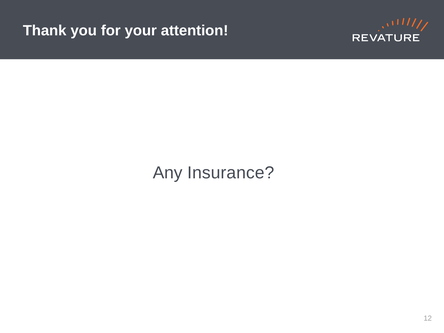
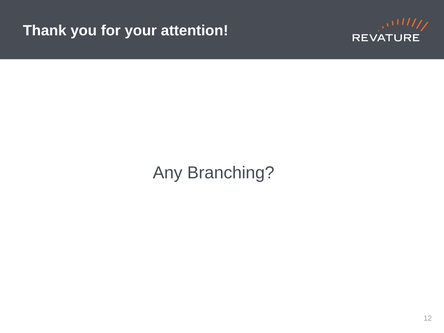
Insurance: Insurance -> Branching
